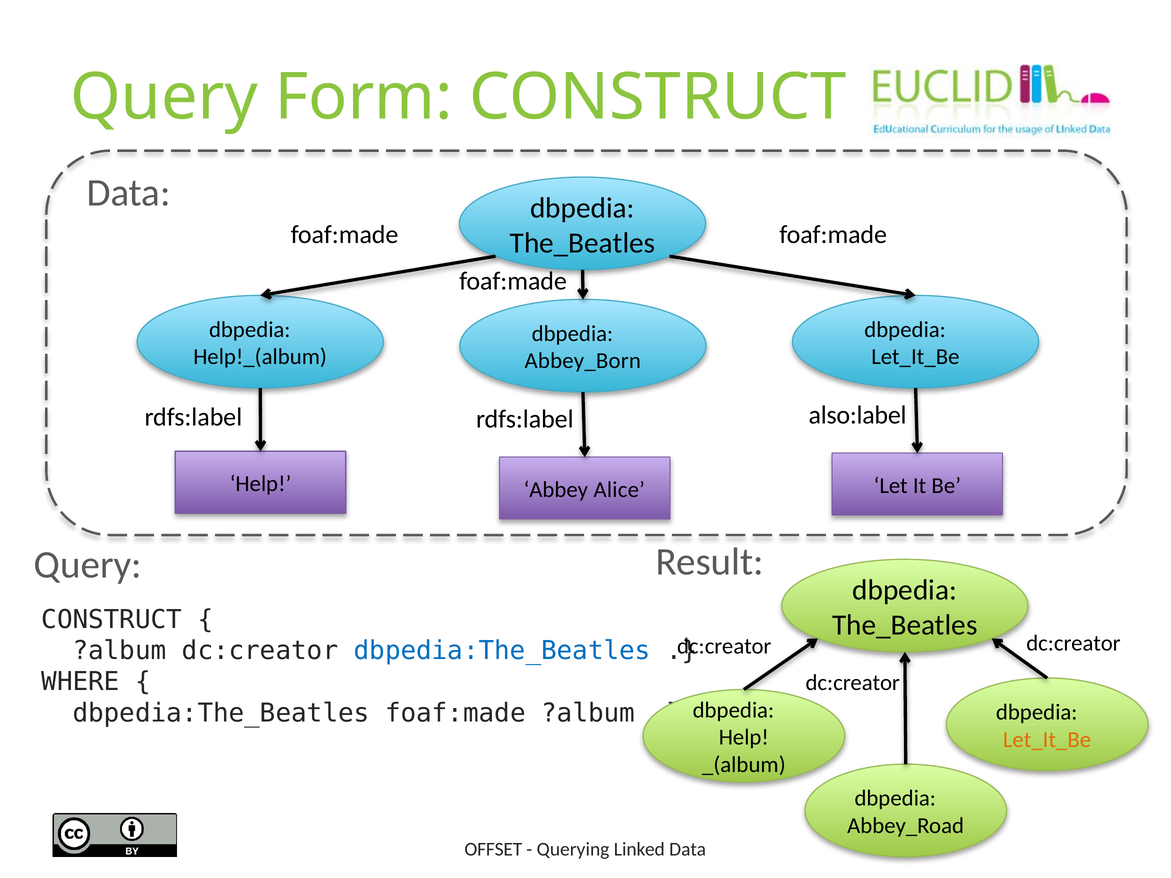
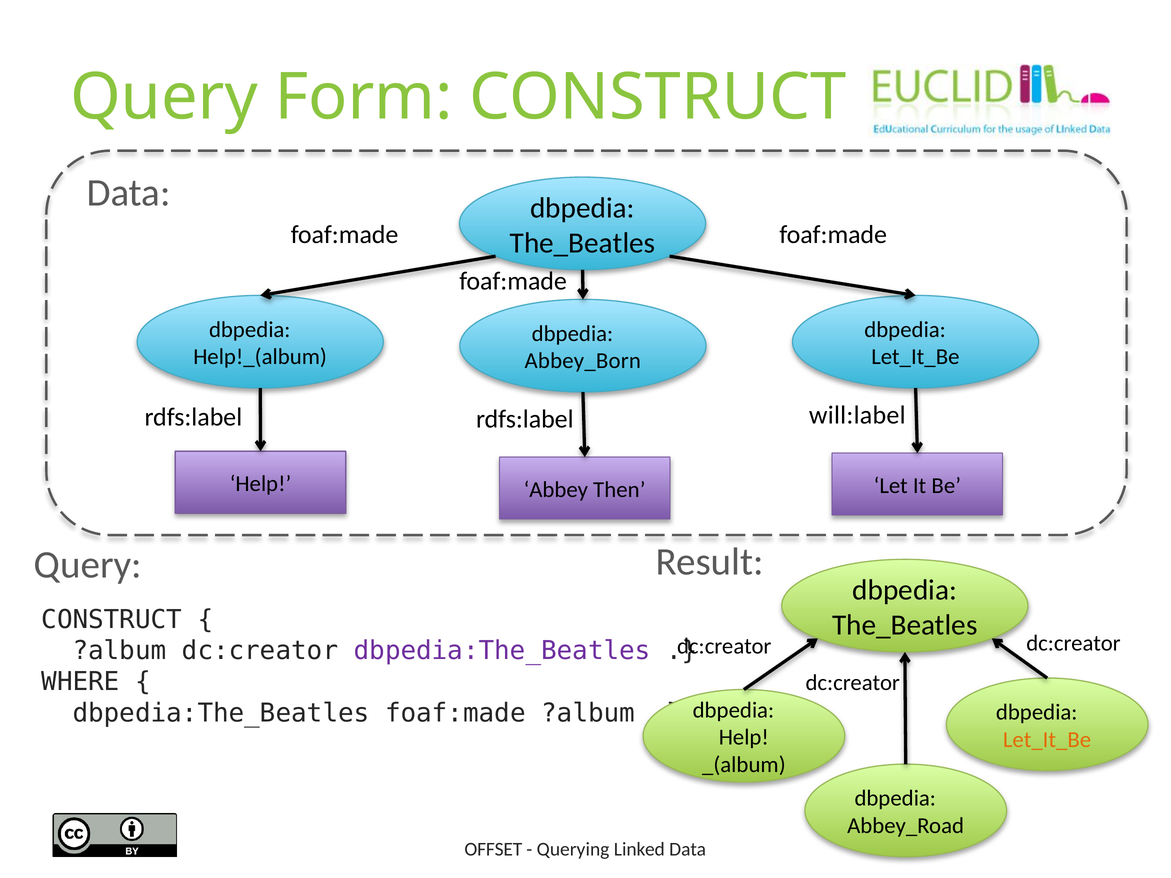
also:label: also:label -> will:label
Alice: Alice -> Then
dbpedia:The_Beatles at (502, 651) colour: blue -> purple
